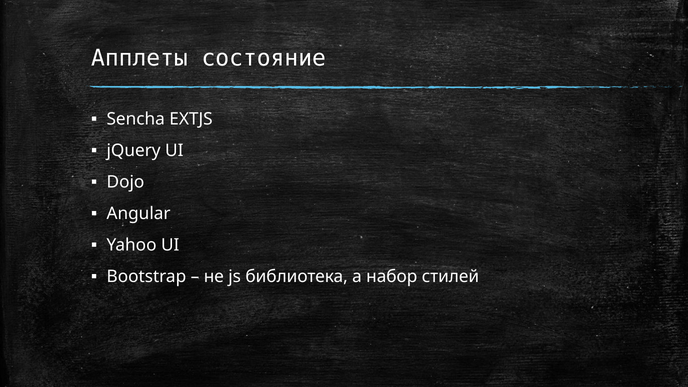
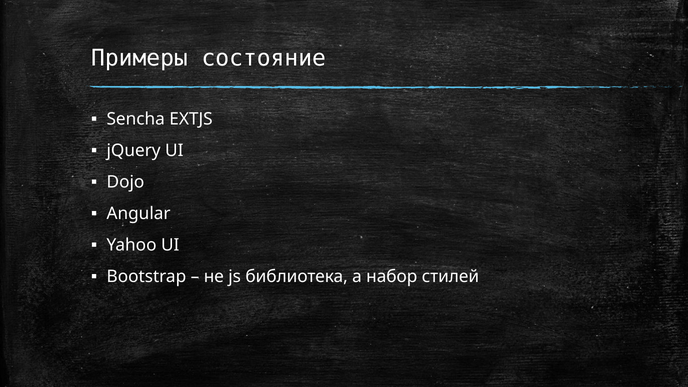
Апплеты: Апплеты -> Примеры
